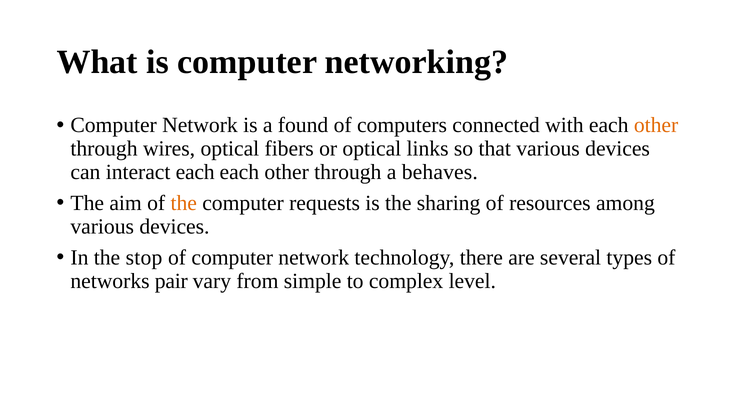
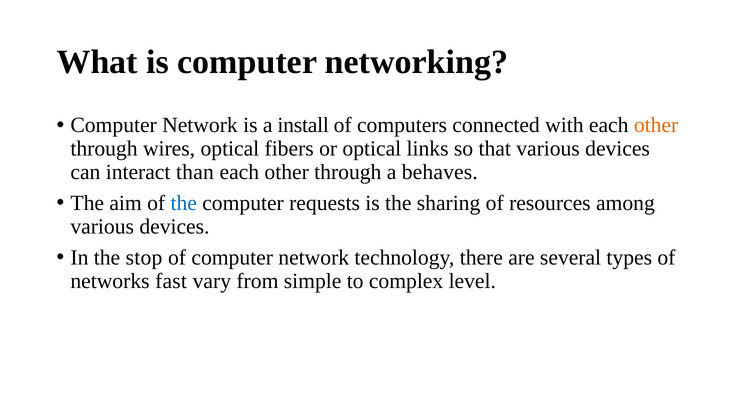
found: found -> install
interact each: each -> than
the at (184, 203) colour: orange -> blue
pair: pair -> fast
